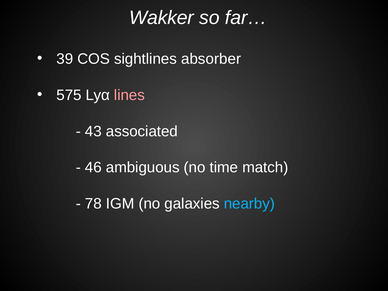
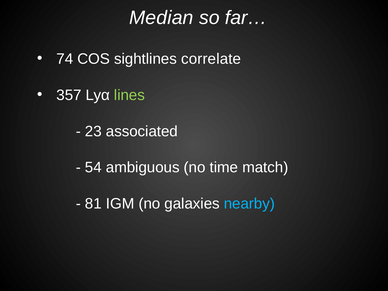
Wakker: Wakker -> Median
39: 39 -> 74
absorber: absorber -> correlate
575: 575 -> 357
lines colour: pink -> light green
43: 43 -> 23
46: 46 -> 54
78: 78 -> 81
